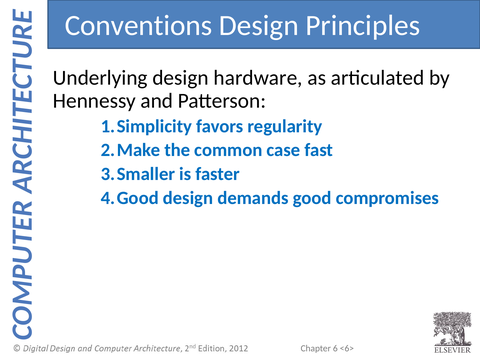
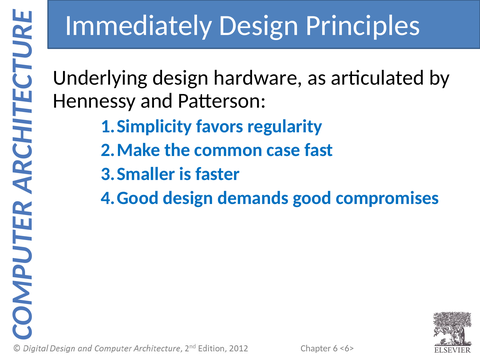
Conventions: Conventions -> Immediately
